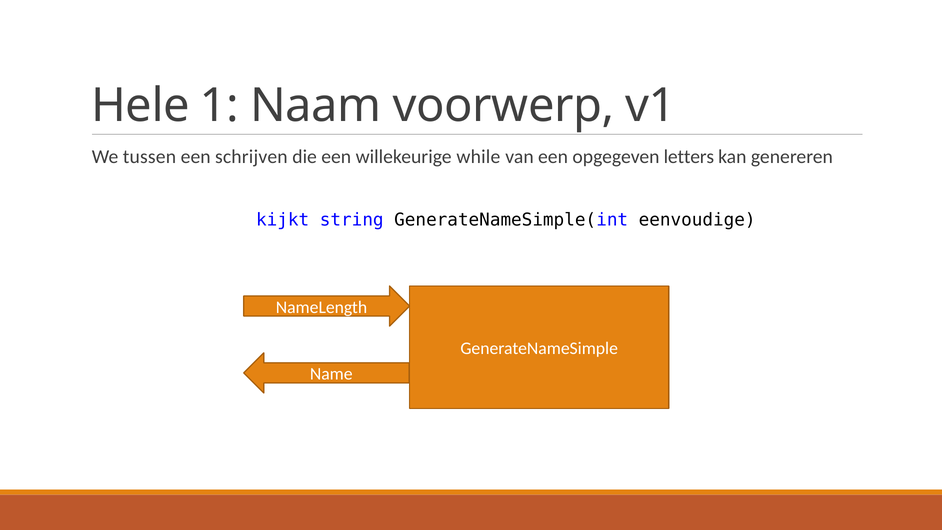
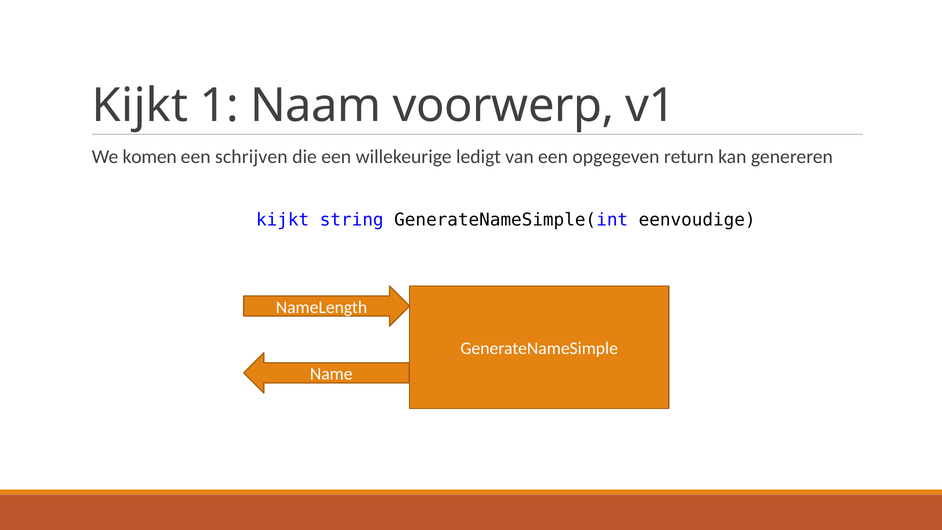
Hele at (140, 106): Hele -> Kijkt
tussen: tussen -> komen
while: while -> ledigt
letters: letters -> return
